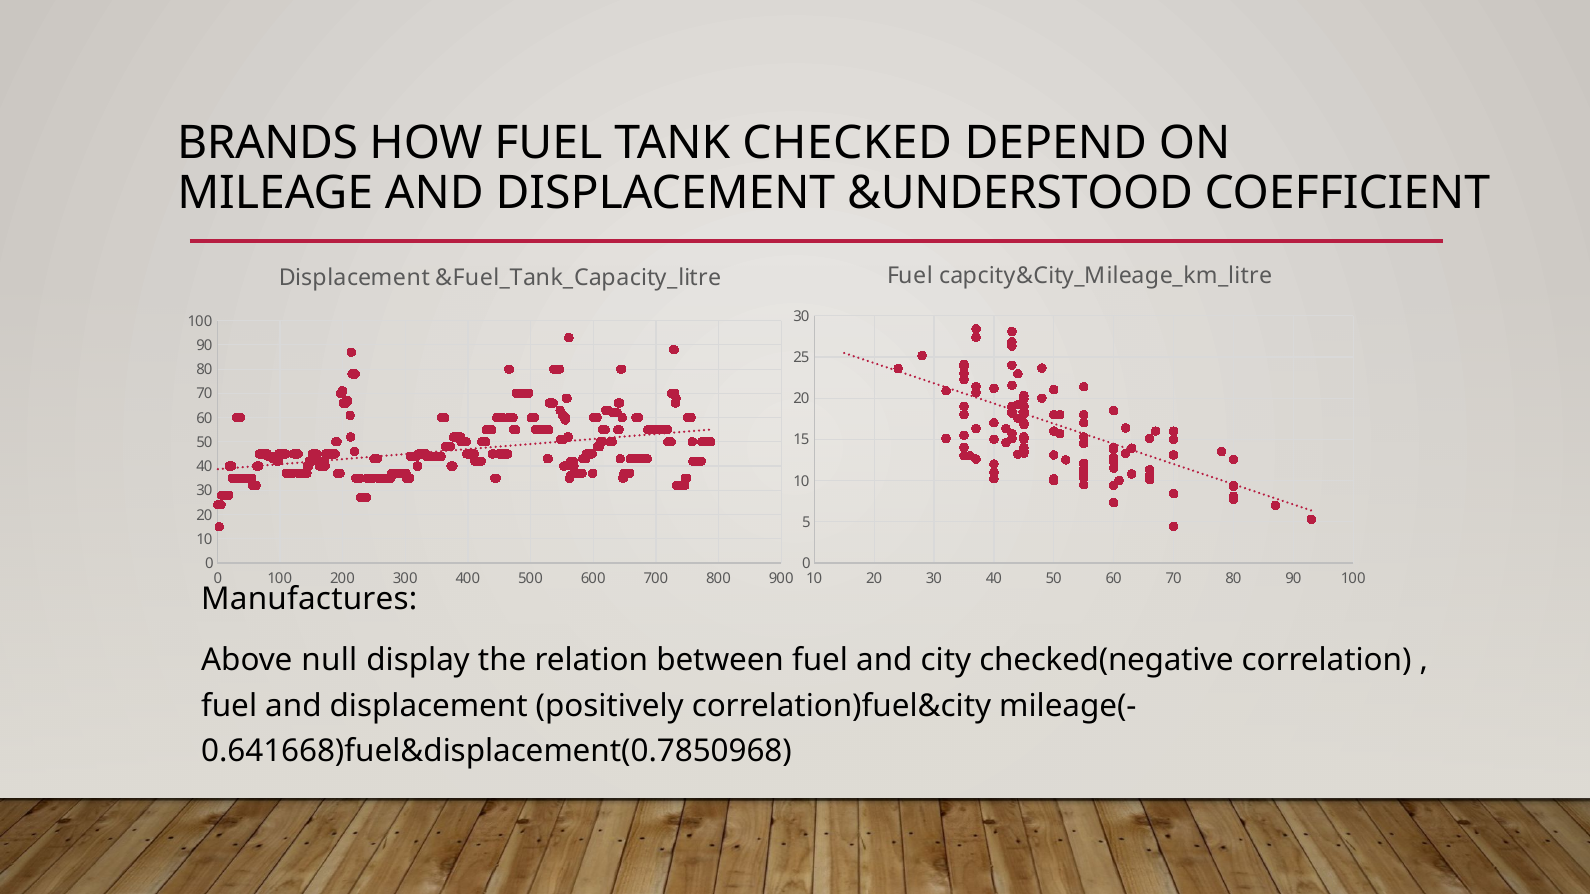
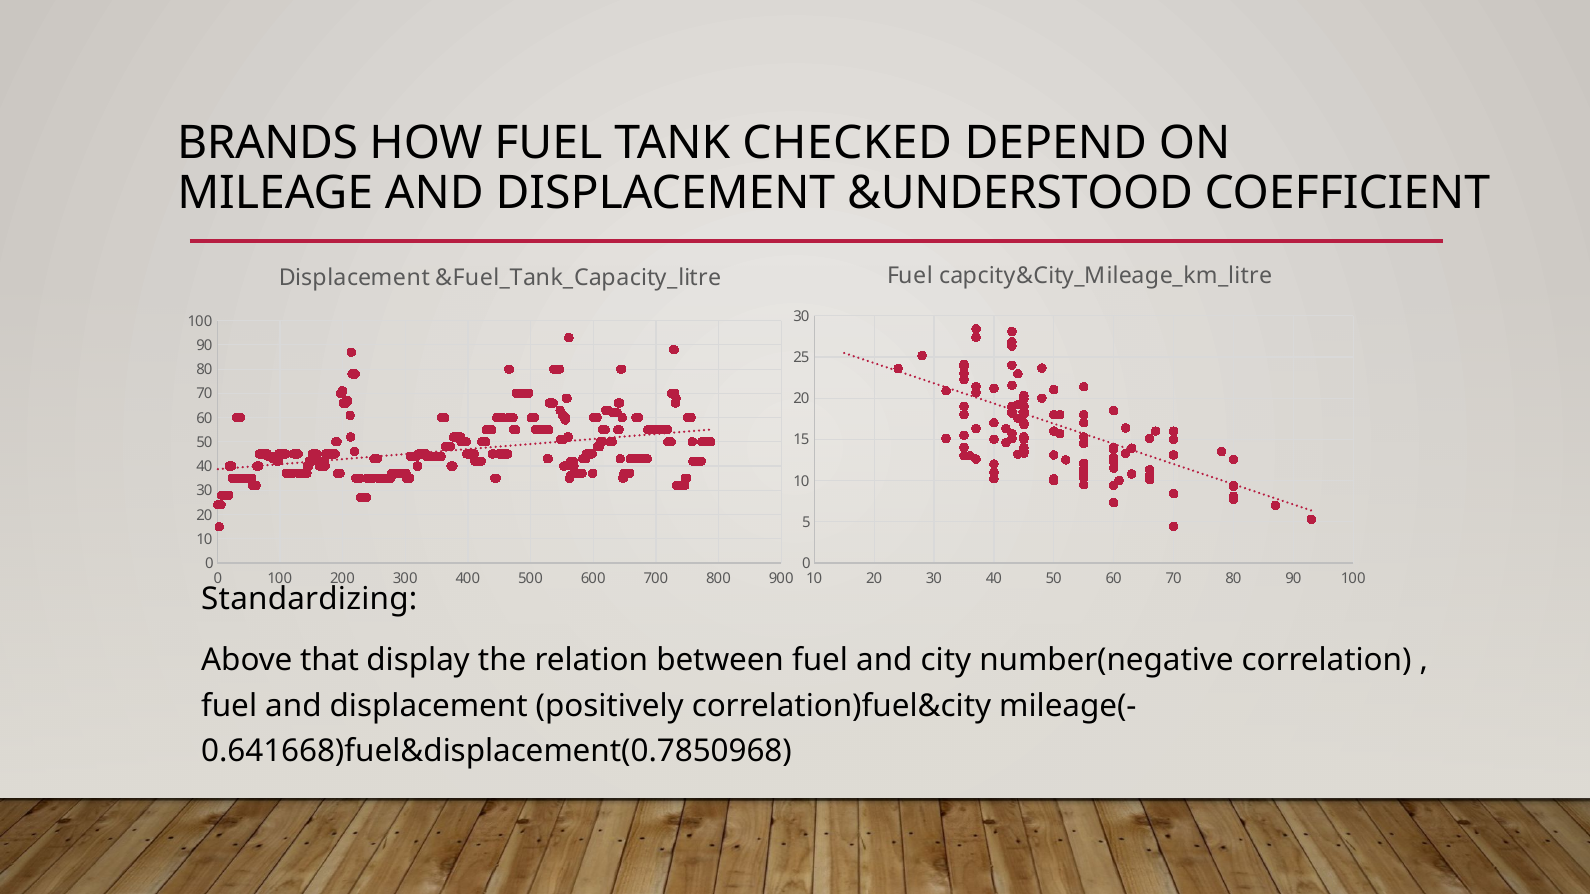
Manufactures: Manufactures -> Standardizing
null: null -> that
checked(negative: checked(negative -> number(negative
